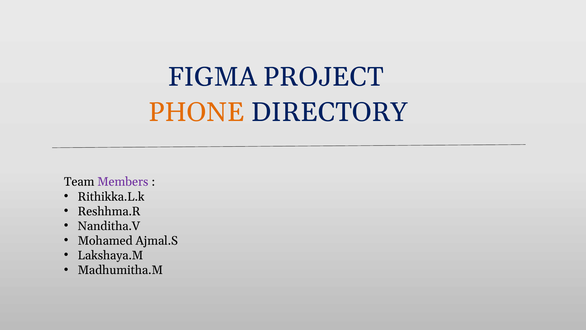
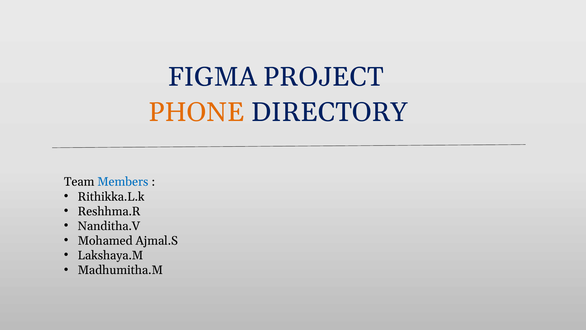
Members colour: purple -> blue
